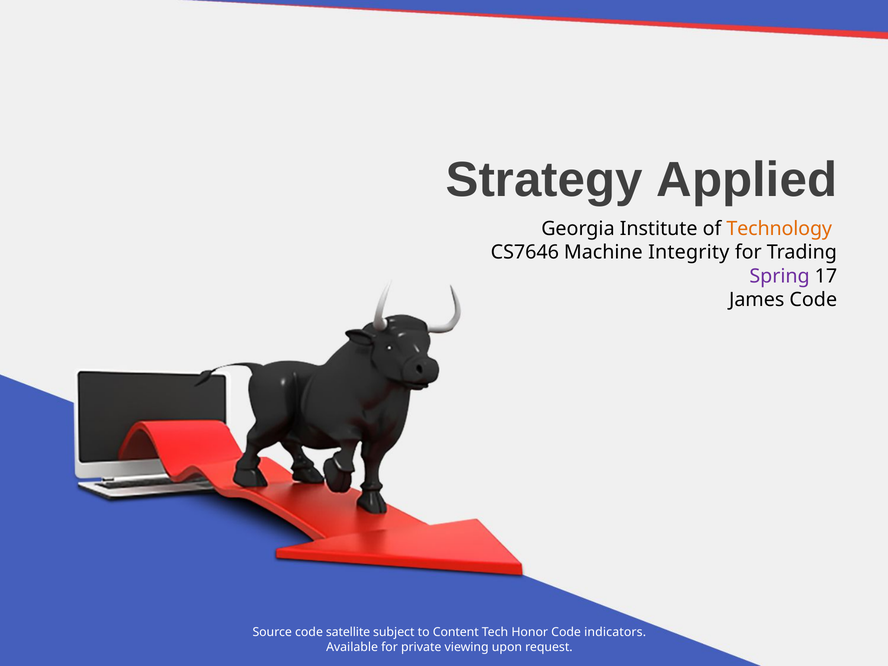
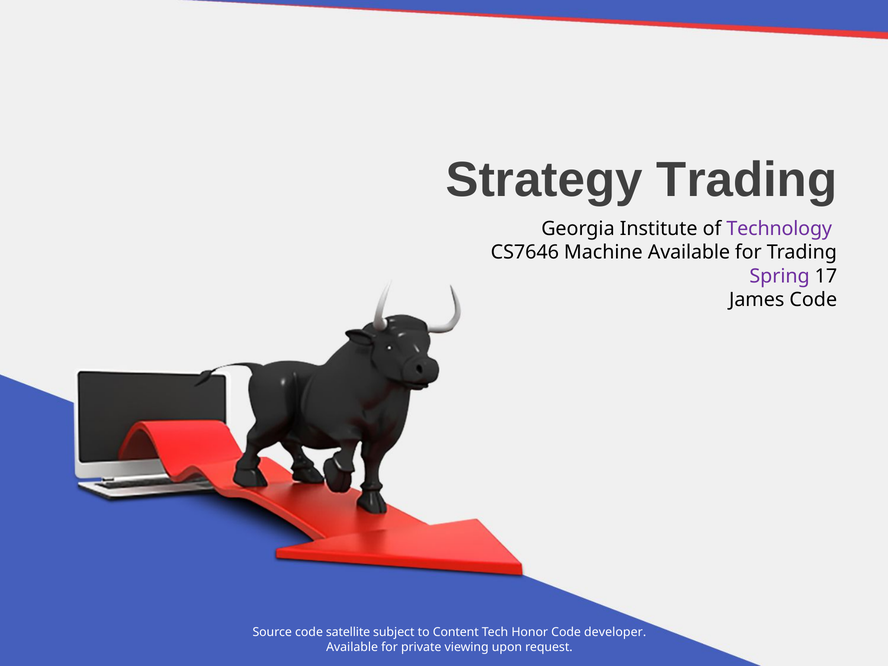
Strategy Applied: Applied -> Trading
Technology colour: orange -> purple
Machine Integrity: Integrity -> Available
indicators: indicators -> developer
